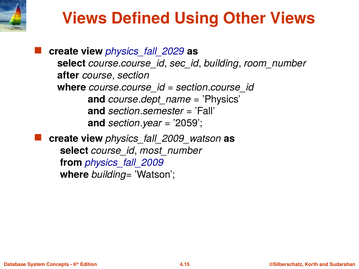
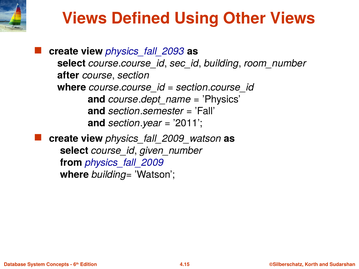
physics_fall_2029: physics_fall_2029 -> physics_fall_2093
’2059: ’2059 -> ’2011
most_number: most_number -> given_number
